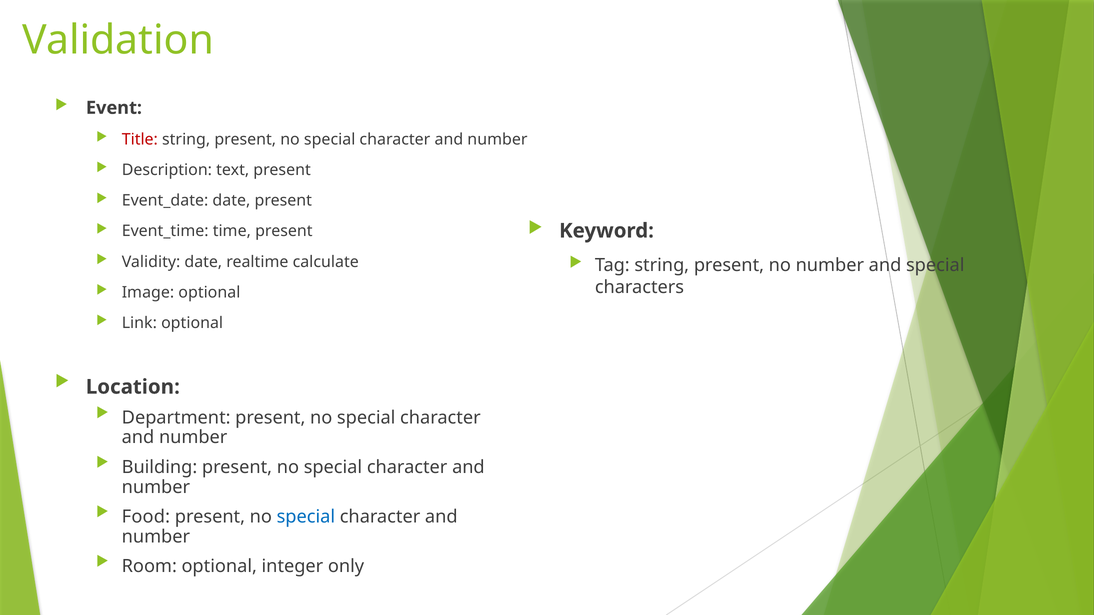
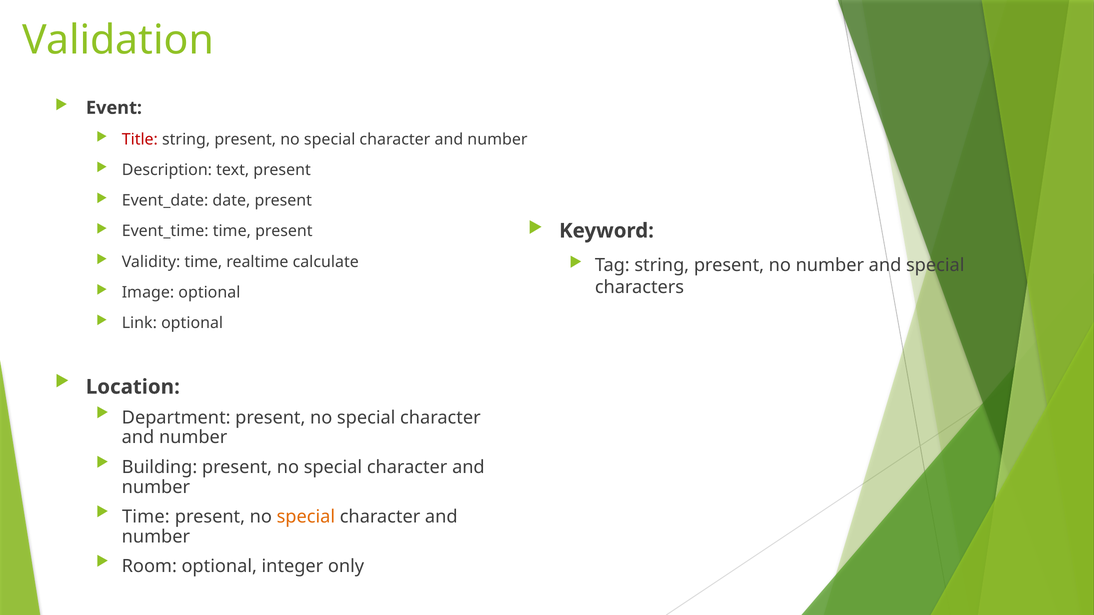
Validity date: date -> time
Food at (146, 517): Food -> Time
special at (306, 517) colour: blue -> orange
